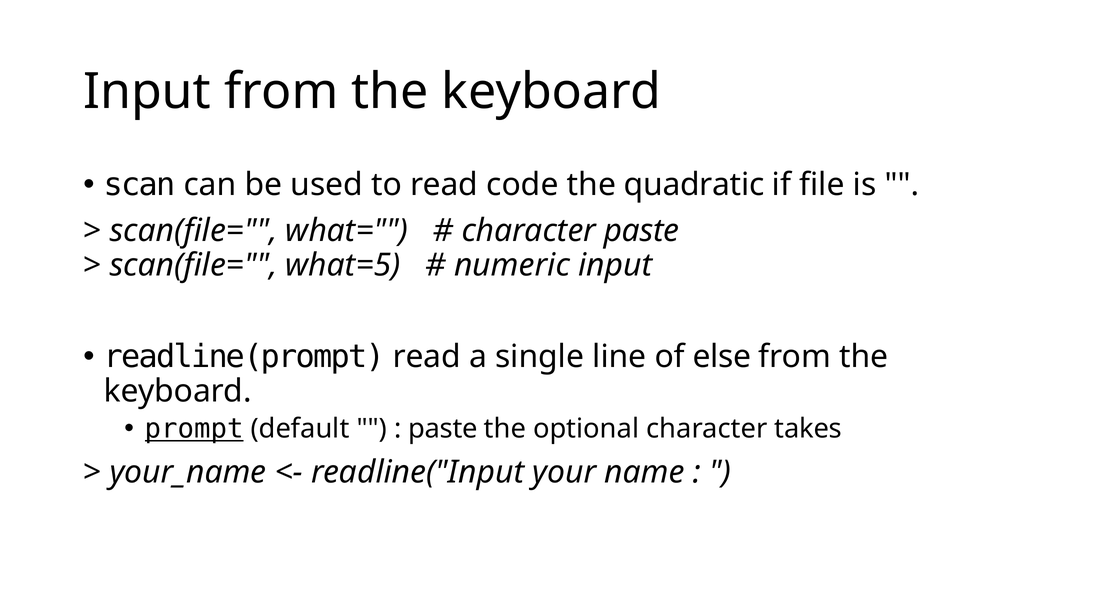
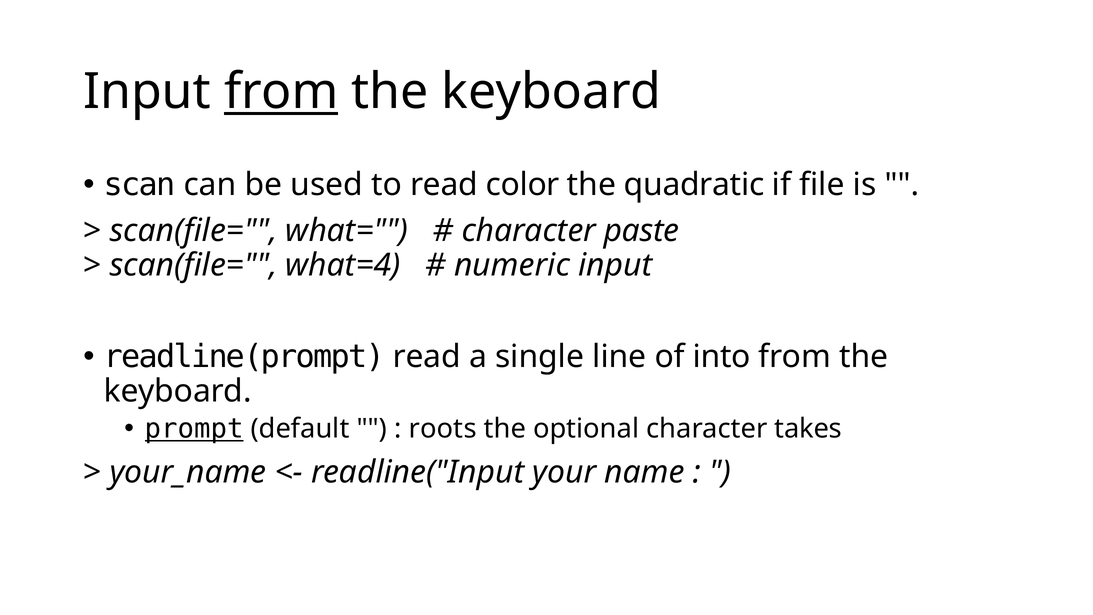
from at (281, 92) underline: none -> present
code: code -> color
what=5: what=5 -> what=4
else: else -> into
paste at (443, 429): paste -> roots
